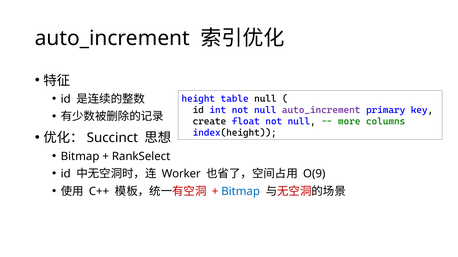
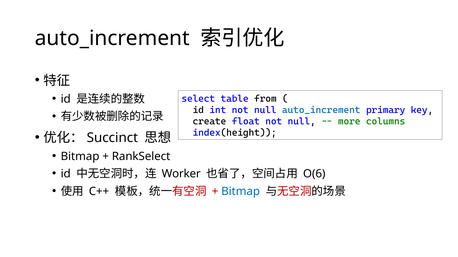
height: height -> select
table null: null -> from
auto_increment at (321, 110) colour: purple -> blue
O(9: O(9 -> O(6
